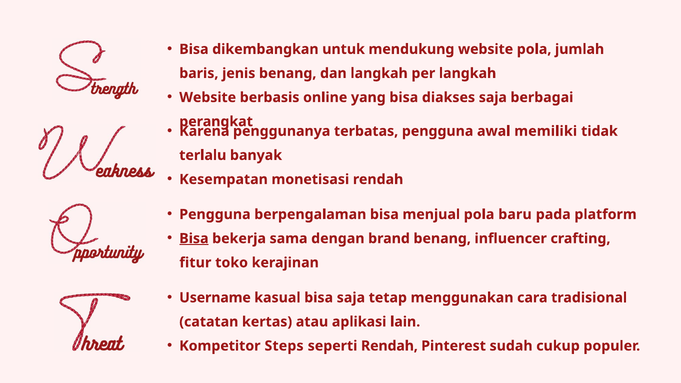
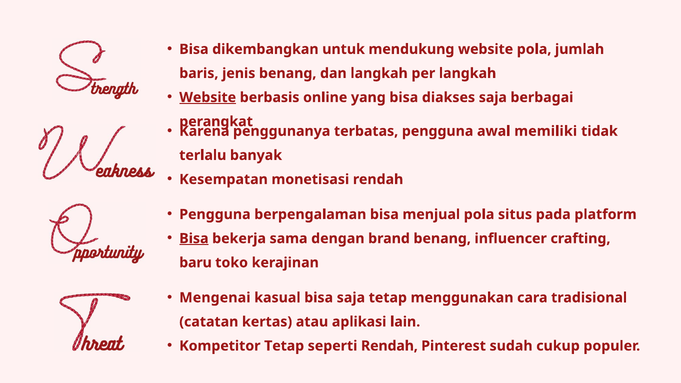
Website at (208, 97) underline: none -> present
baru: baru -> situs
fitur: fitur -> baru
Username: Username -> Mengenai
Kompetitor Steps: Steps -> Tetap
